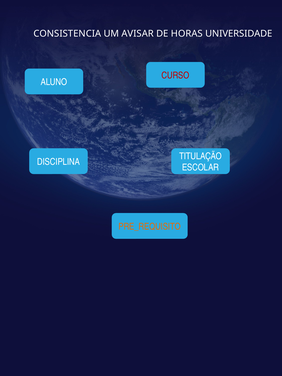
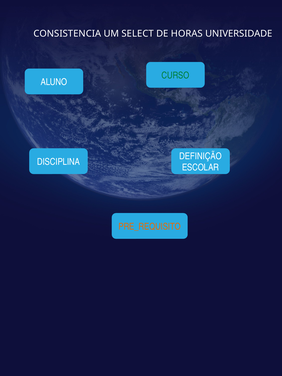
AVISAR: AVISAR -> SELECT
CURSO colour: red -> green
TITULAÇÃO: TITULAÇÃO -> DEFINIÇÃO
